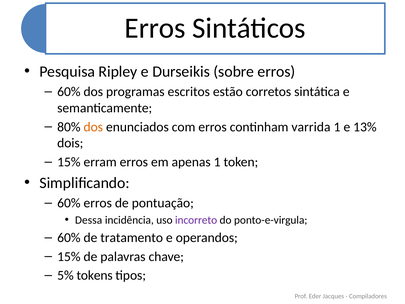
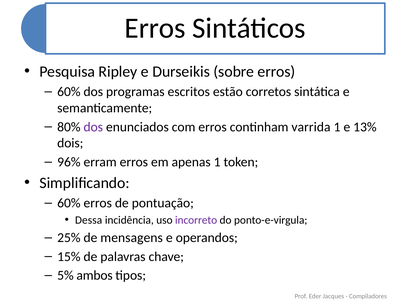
dos at (93, 127) colour: orange -> purple
15% at (69, 162): 15% -> 96%
60% at (69, 237): 60% -> 25%
tratamento: tratamento -> mensagens
tokens: tokens -> ambos
